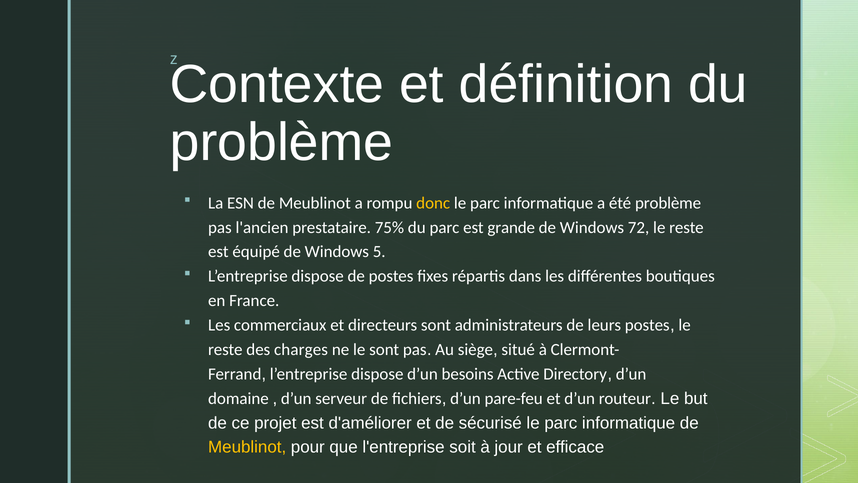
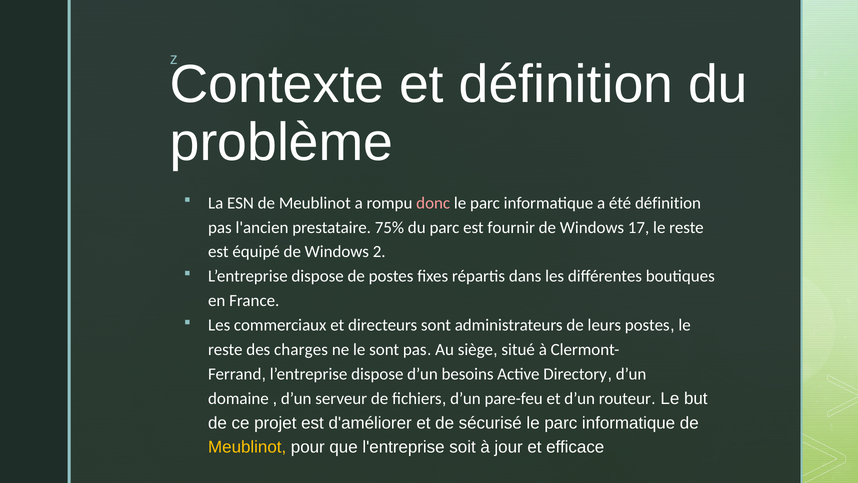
donc colour: yellow -> pink
été problème: problème -> définition
grande: grande -> fournir
72: 72 -> 17
5: 5 -> 2
